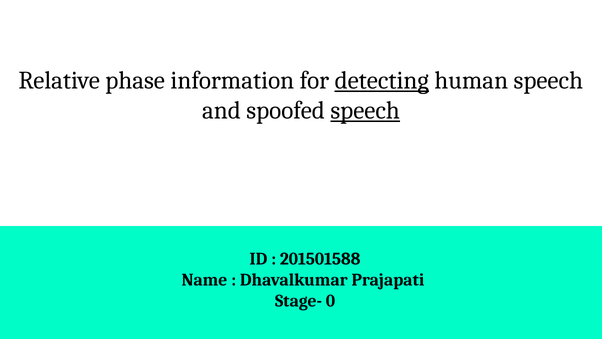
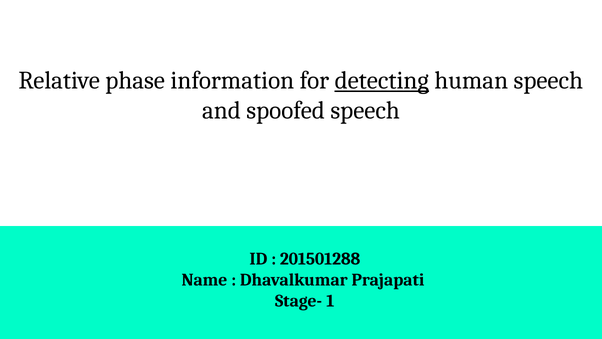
speech at (365, 110) underline: present -> none
201501588: 201501588 -> 201501288
0: 0 -> 1
